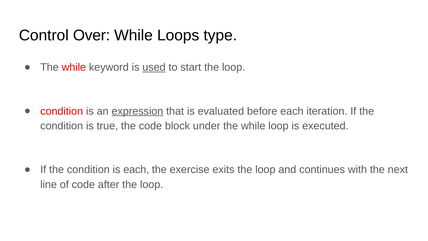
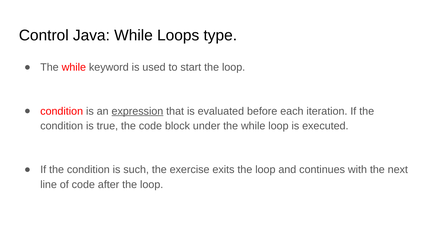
Over: Over -> Java
used underline: present -> none
is each: each -> such
